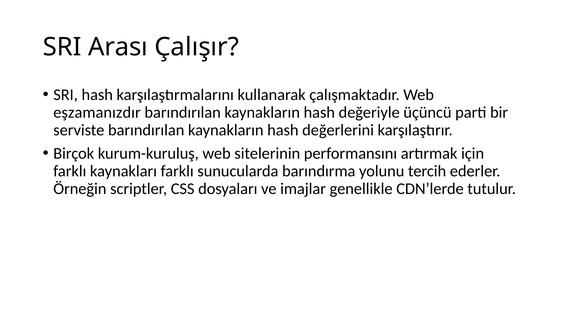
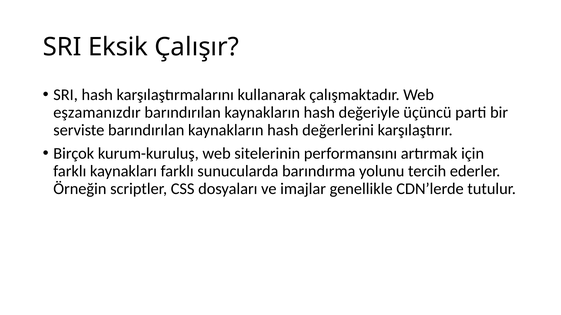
Arası: Arası -> Eksik
